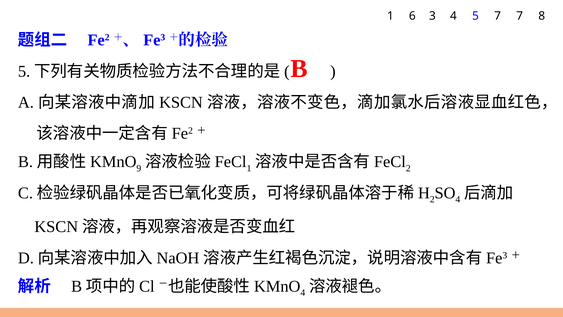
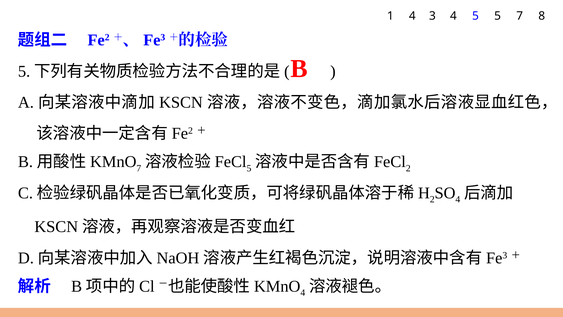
1 6: 6 -> 4
5 7: 7 -> 5
9 at (139, 168): 9 -> 7
1 at (249, 168): 1 -> 5
